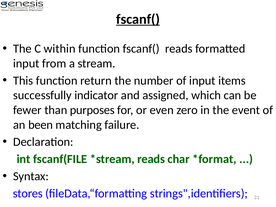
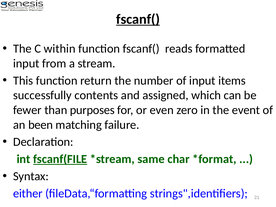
indicator: indicator -> contents
fscanf(FILE underline: none -> present
reads at (151, 159): reads -> same
stores: stores -> either
